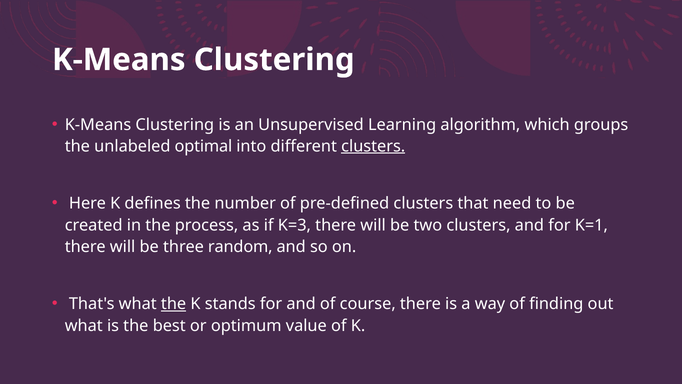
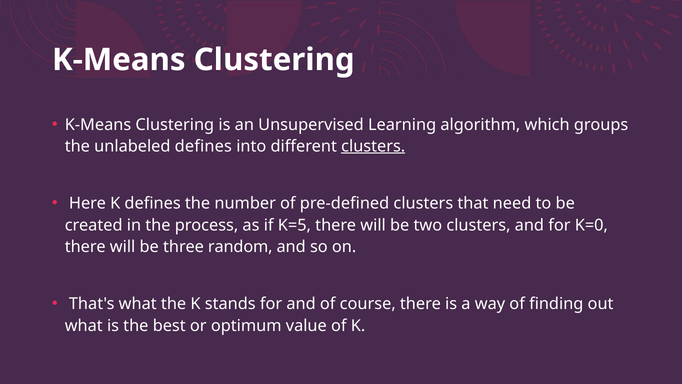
unlabeled optimal: optimal -> defines
K=3: K=3 -> K=5
K=1: K=1 -> K=0
the at (174, 304) underline: present -> none
